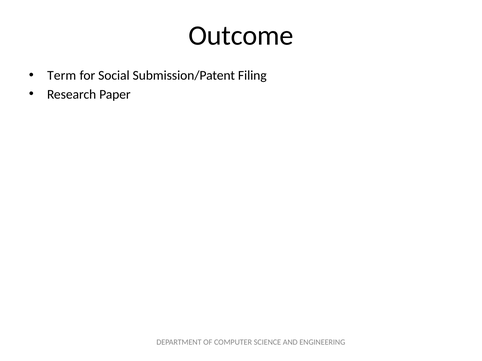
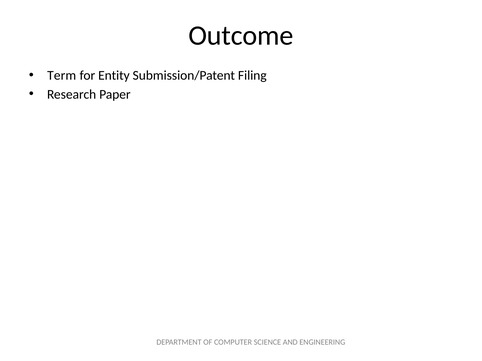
Social: Social -> Entity
